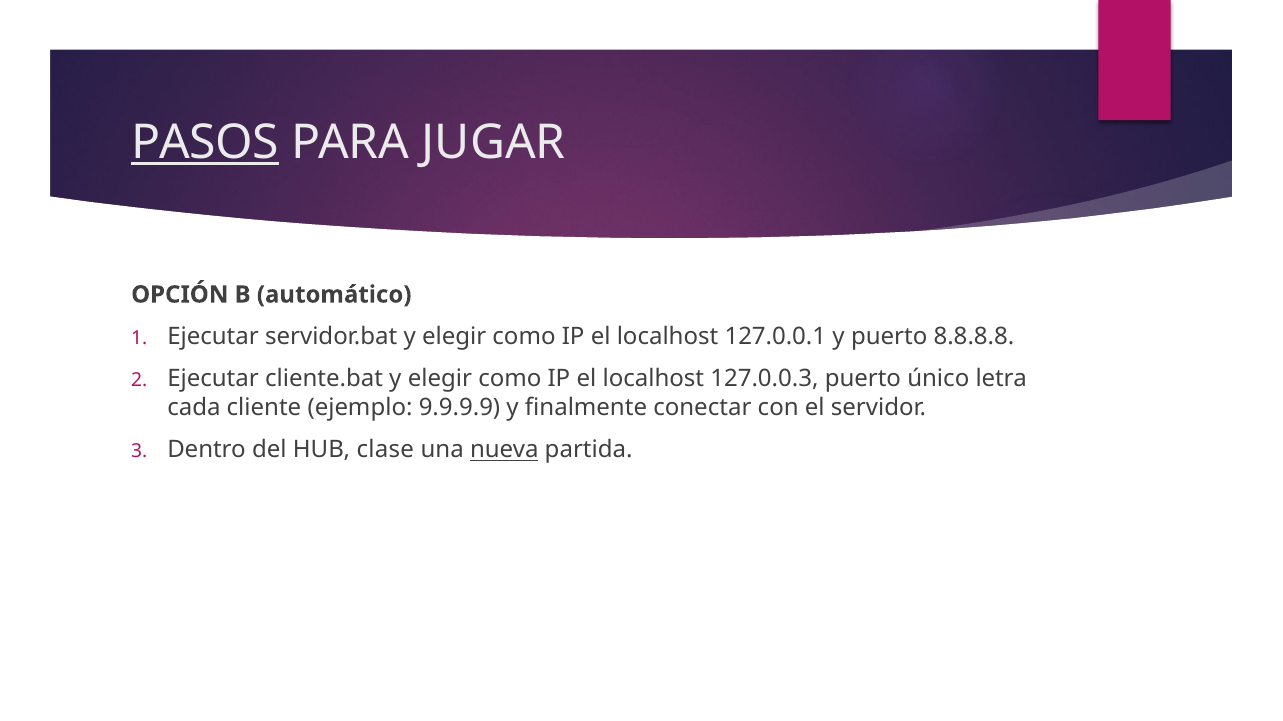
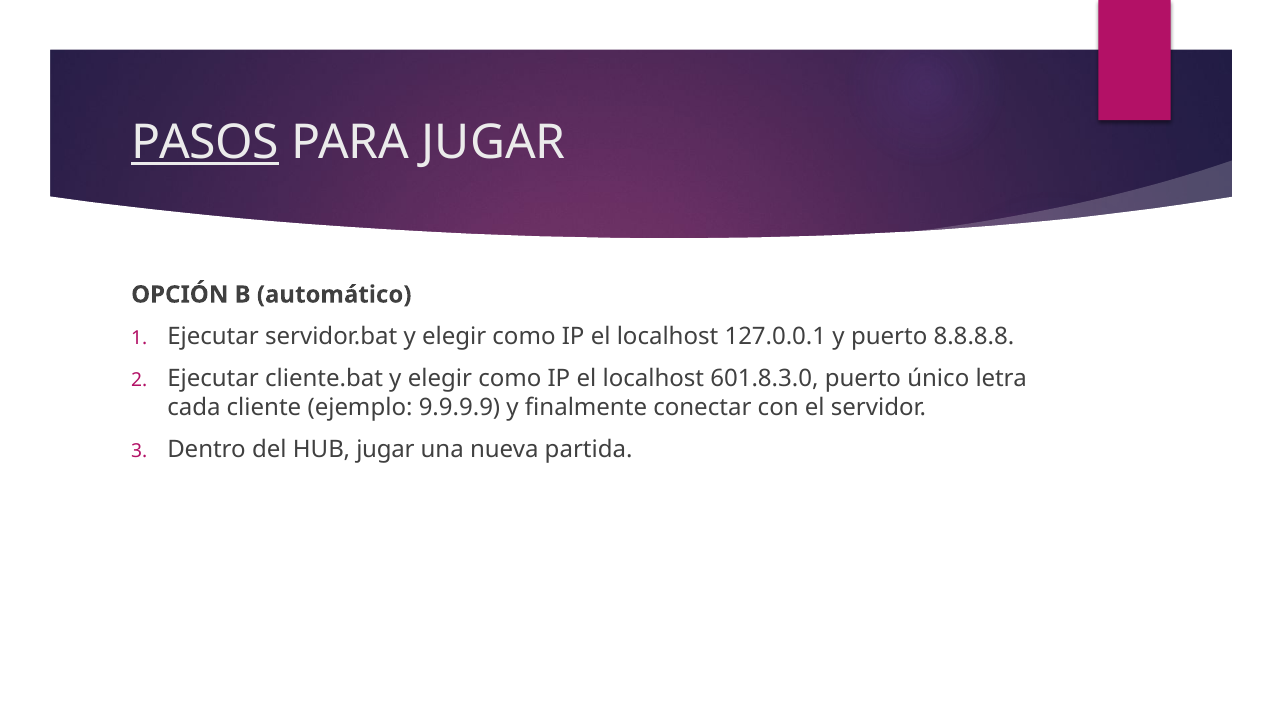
127.0.0.3: 127.0.0.3 -> 601.8.3.0
HUB clase: clase -> jugar
nueva underline: present -> none
